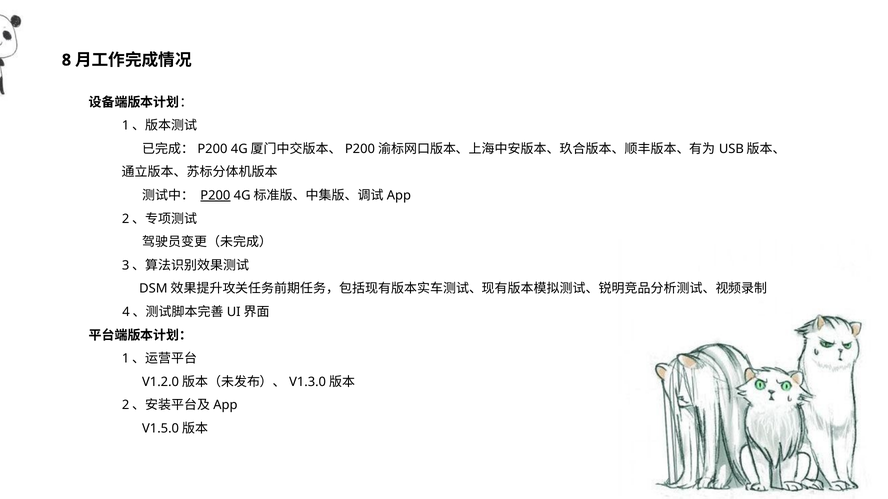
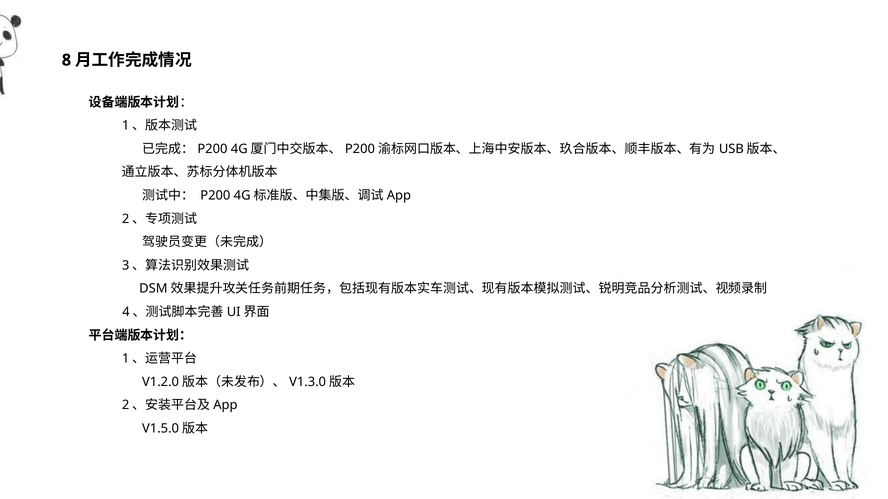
P200 underline: present -> none
